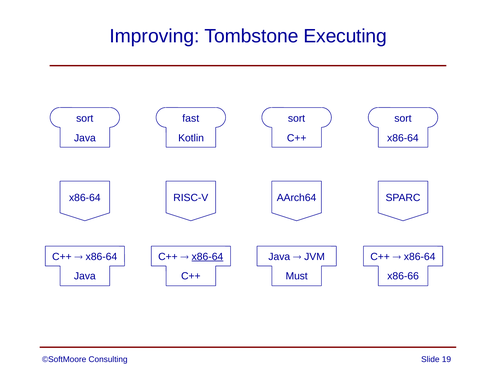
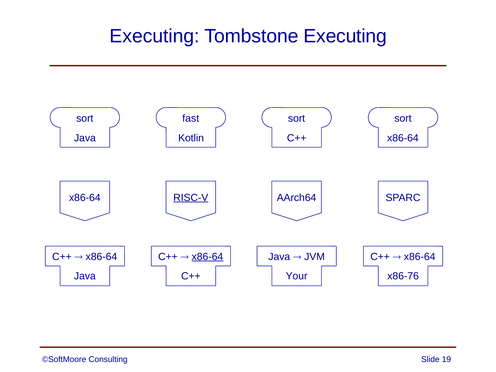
Improving at (155, 36): Improving -> Executing
RISC-V underline: none -> present
Must: Must -> Your
x86-66: x86-66 -> x86-76
